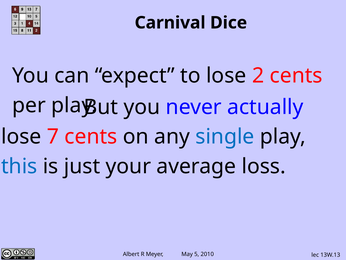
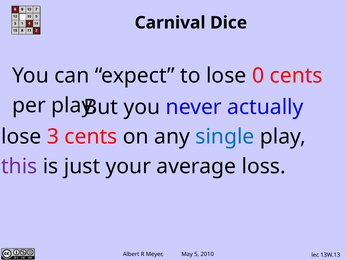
2: 2 -> 0
7: 7 -> 3
this colour: blue -> purple
